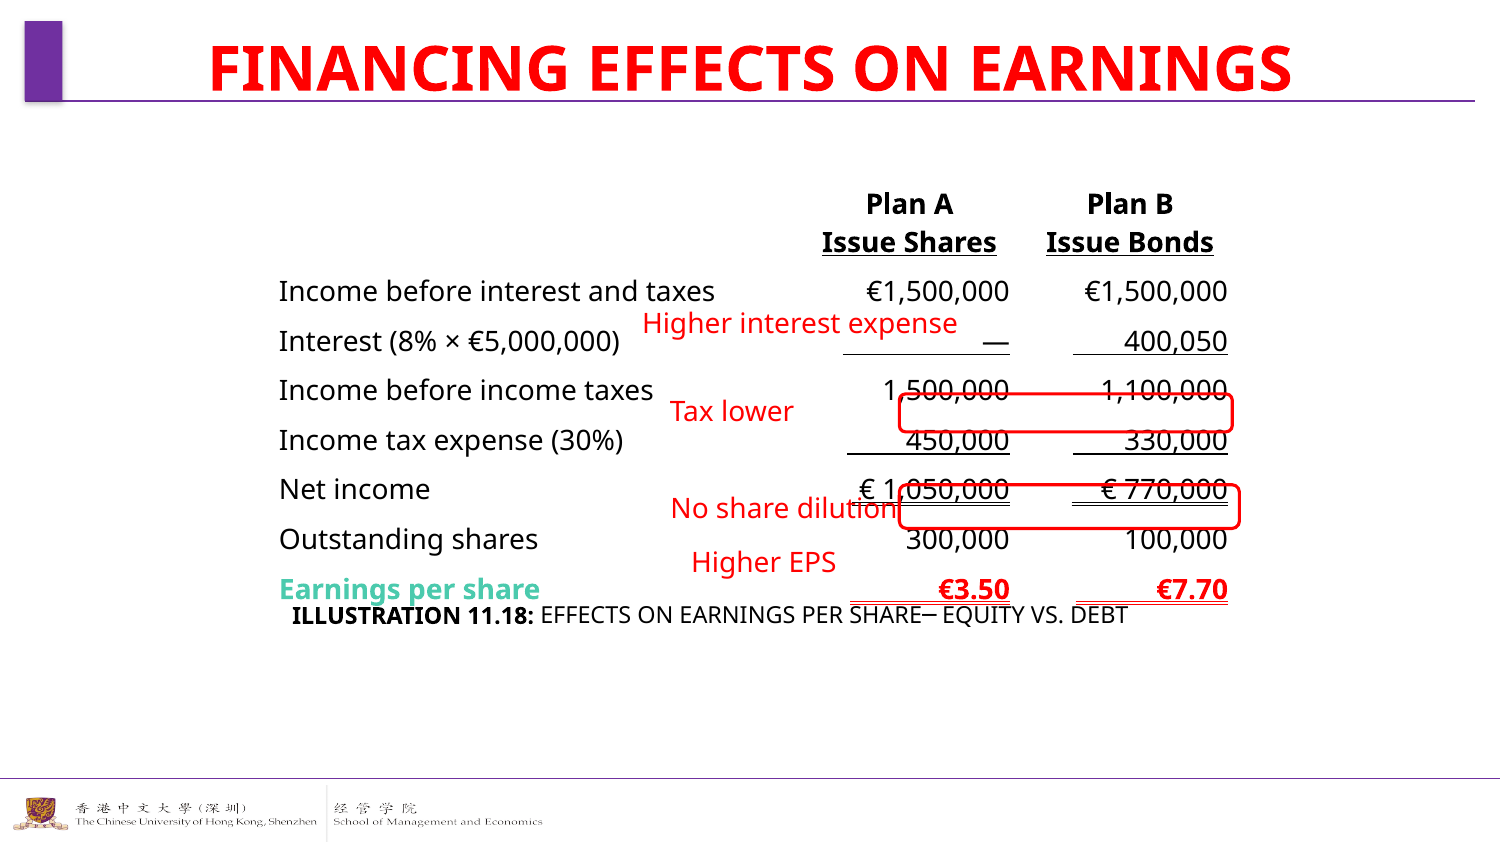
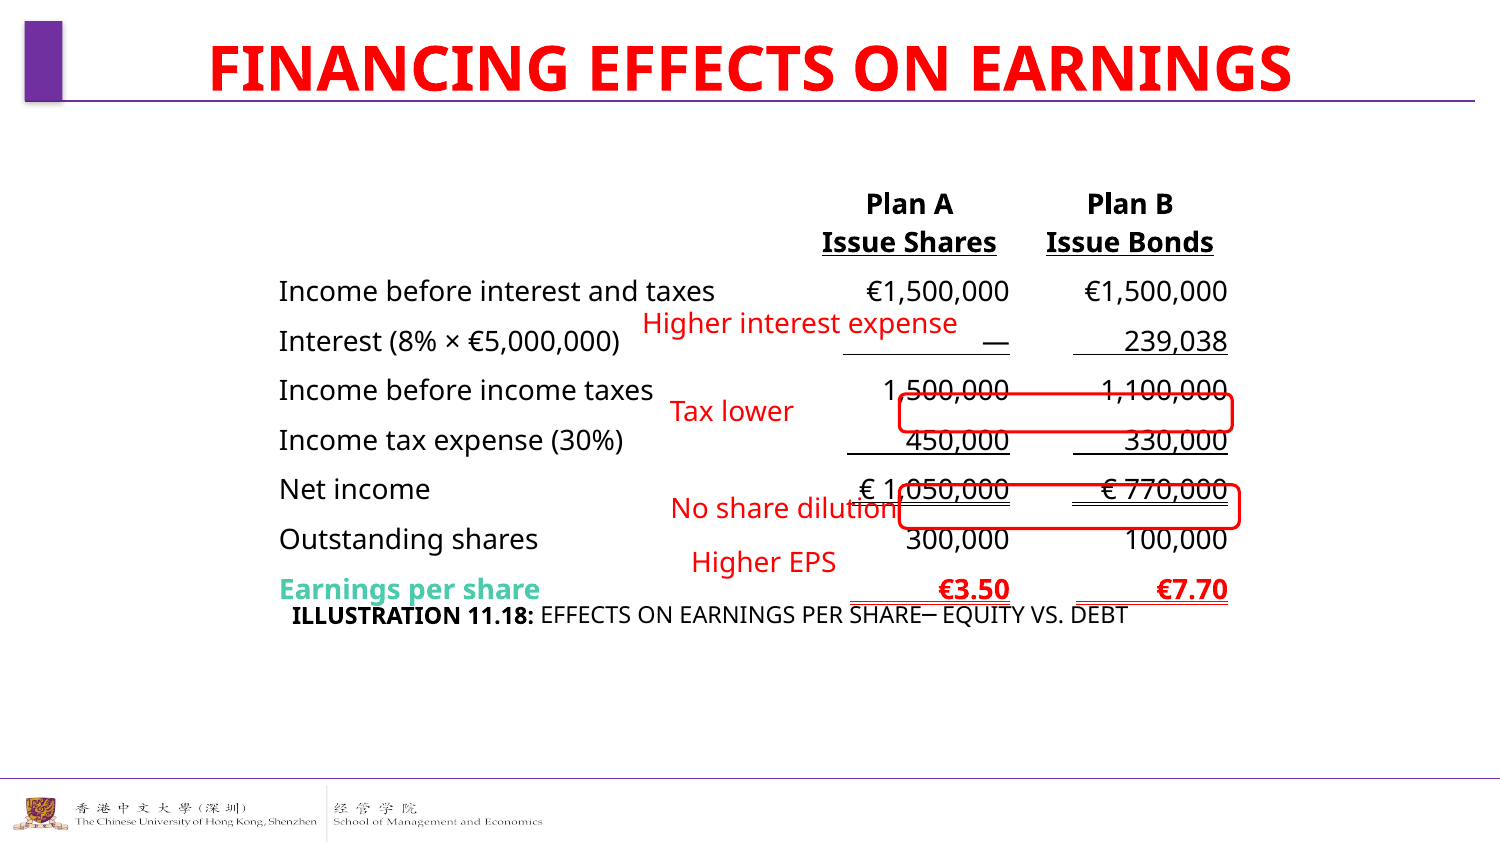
400,050: 400,050 -> 239,038
